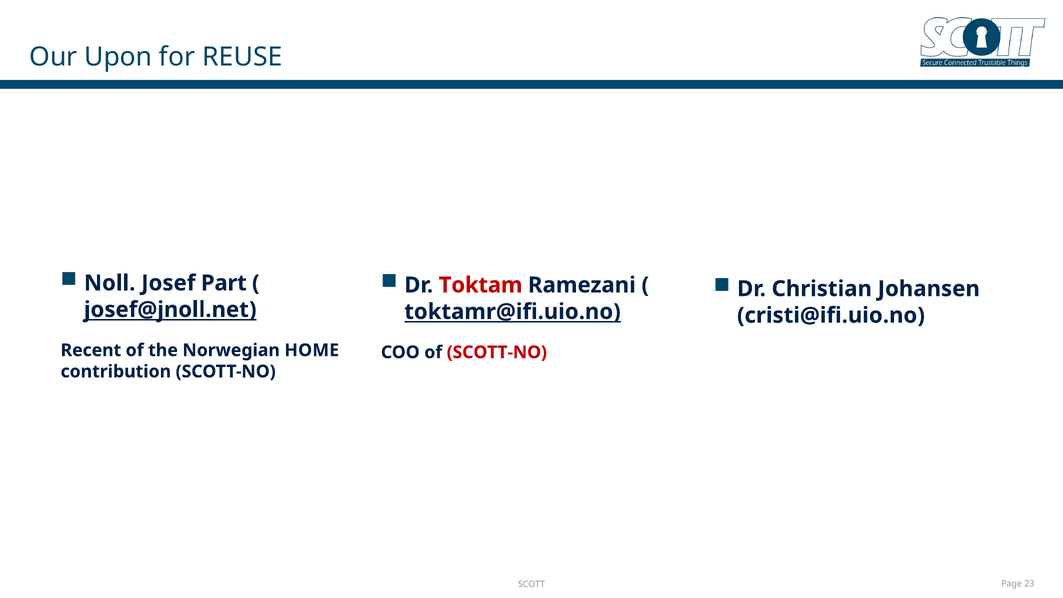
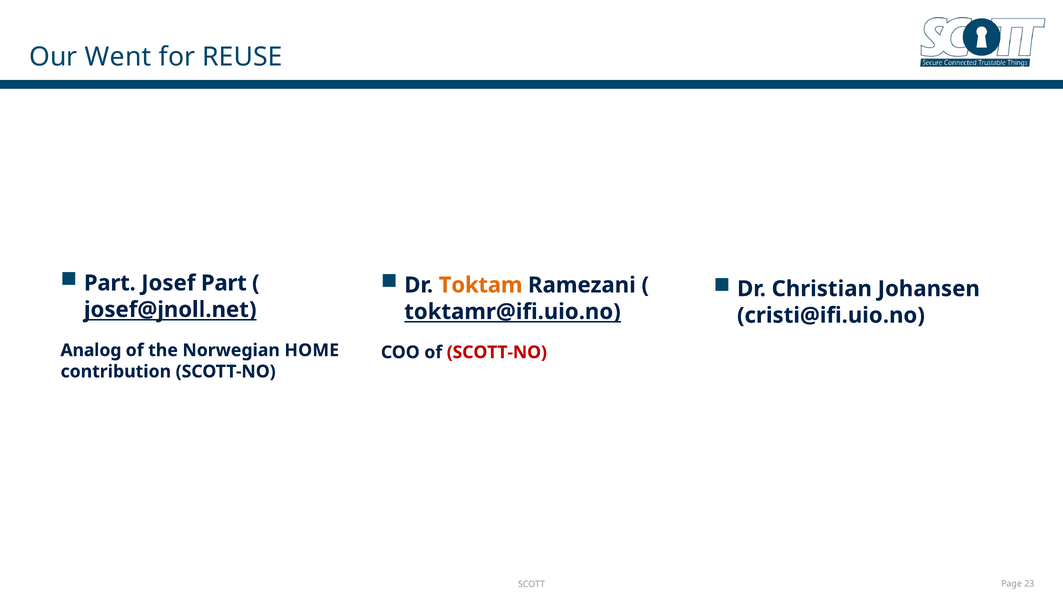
Upon: Upon -> Went
Noll at (110, 283): Noll -> Part
Toktam colour: red -> orange
Recent: Recent -> Analog
